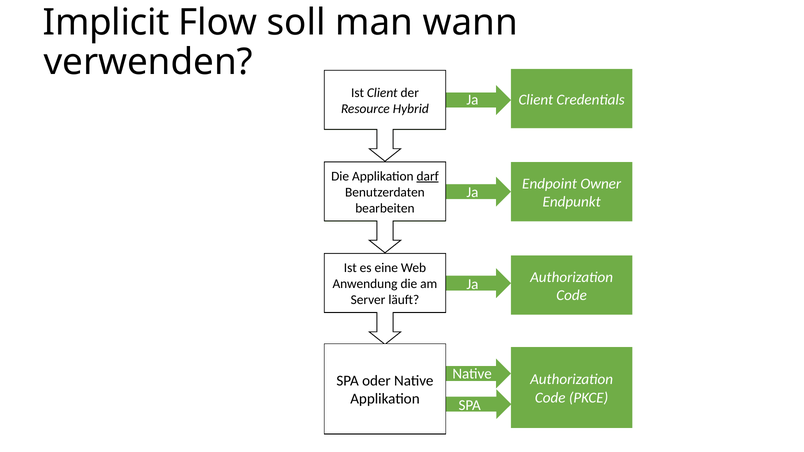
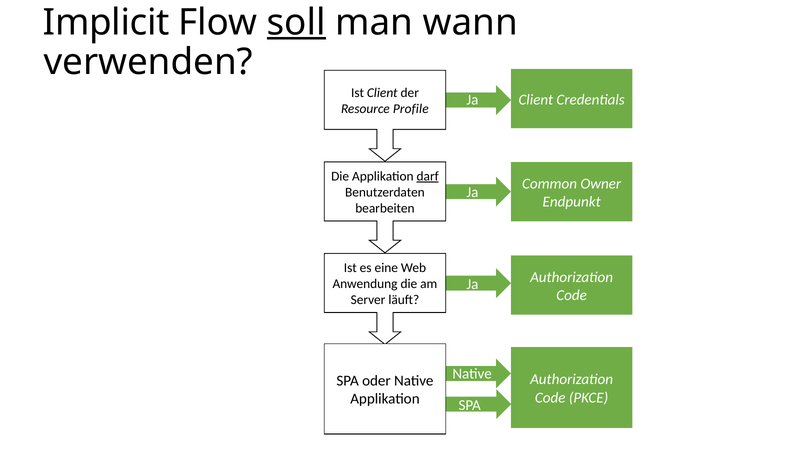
soll underline: none -> present
Hybrid: Hybrid -> Profile
Endpoint: Endpoint -> Common
